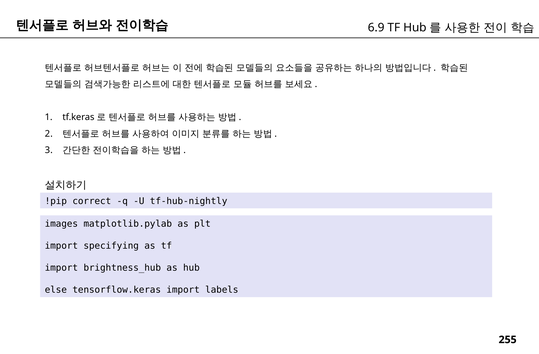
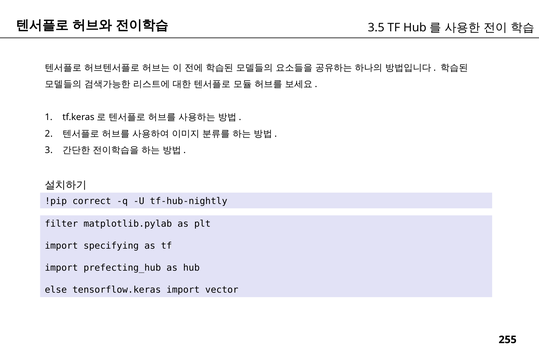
6.9: 6.9 -> 3.5
images: images -> filter
brightness_hub: brightness_hub -> prefecting_hub
labels: labels -> vector
